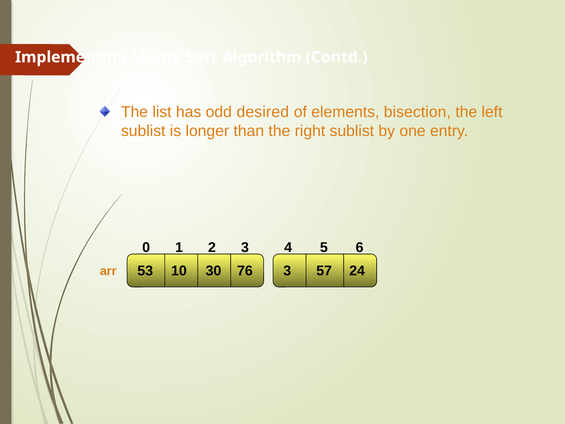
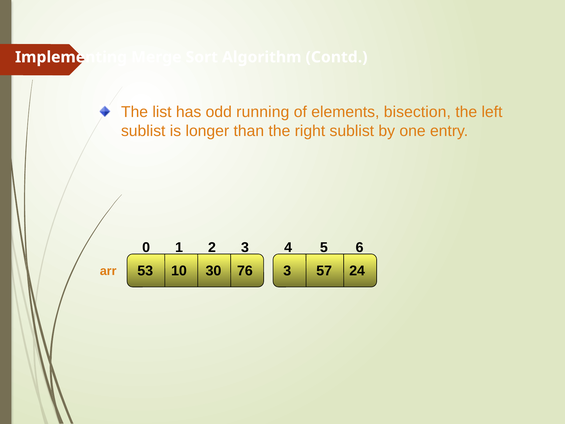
desired: desired -> running
